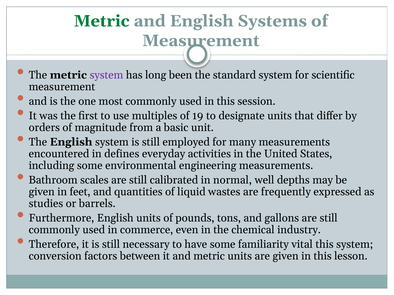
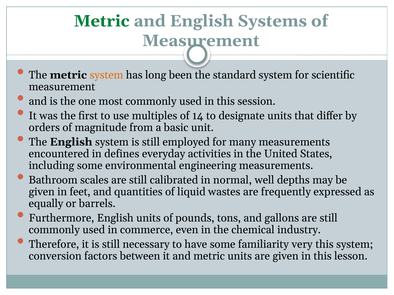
system at (106, 75) colour: purple -> orange
19: 19 -> 14
studies: studies -> equally
vital: vital -> very
